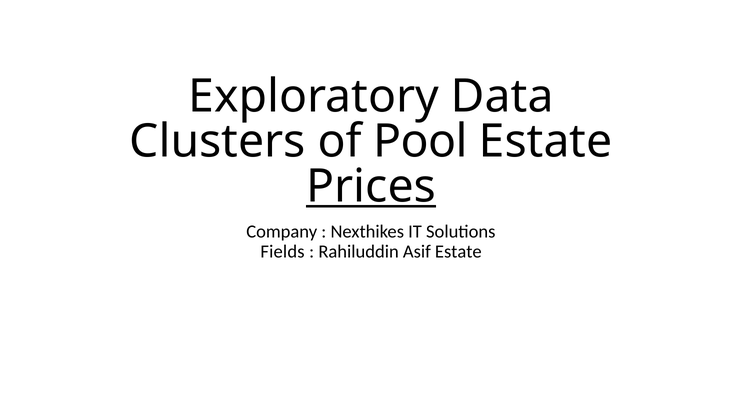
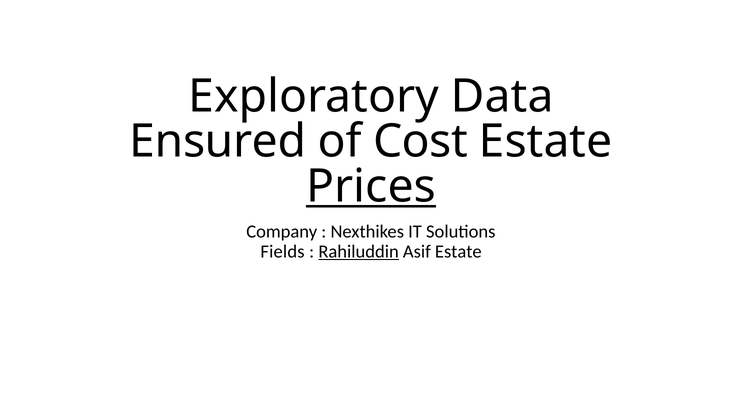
Clusters: Clusters -> Ensured
Pool: Pool -> Cost
Rahiluddin underline: none -> present
